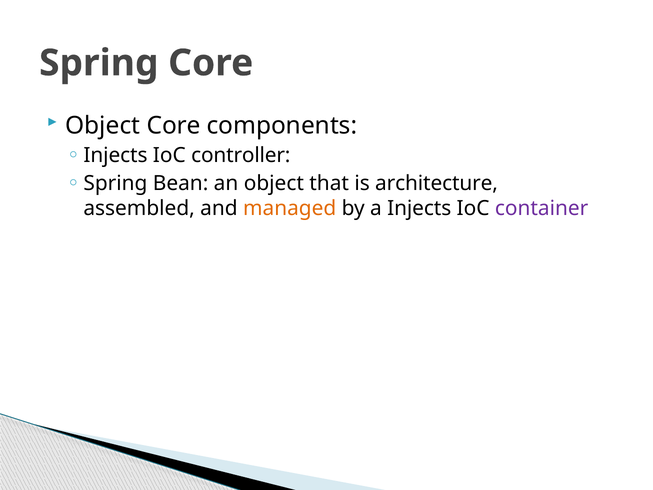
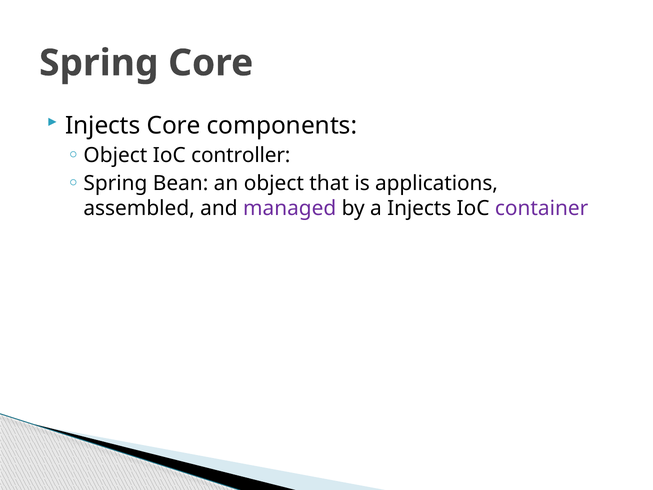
Object at (103, 125): Object -> Injects
Injects at (115, 155): Injects -> Object
architecture: architecture -> applications
managed colour: orange -> purple
